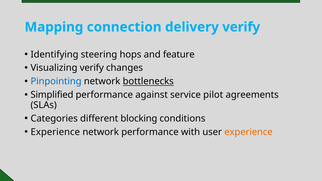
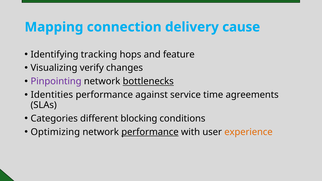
delivery verify: verify -> cause
steering: steering -> tracking
Pinpointing colour: blue -> purple
Simplified: Simplified -> Identities
pilot: pilot -> time
Experience at (55, 132): Experience -> Optimizing
performance at (150, 132) underline: none -> present
